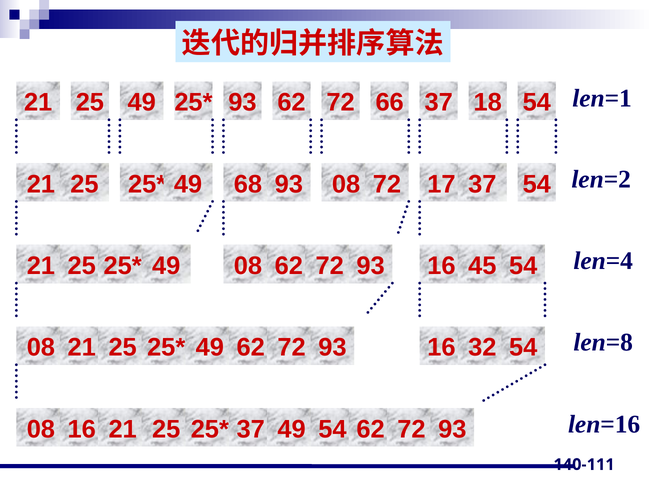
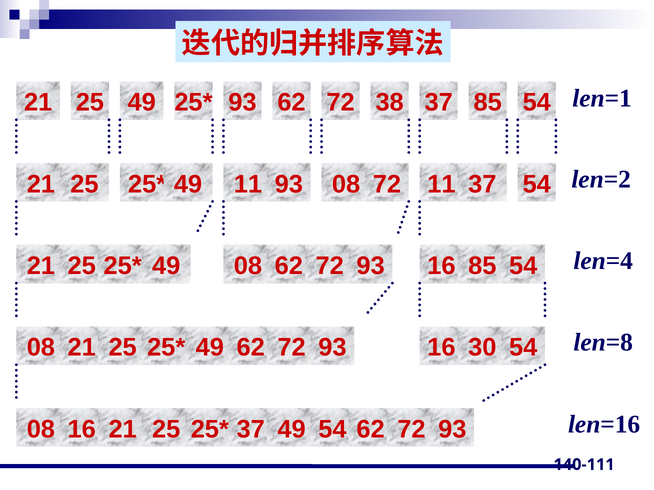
66: 66 -> 38
37 18: 18 -> 85
49 68: 68 -> 11
72 17: 17 -> 11
16 45: 45 -> 85
32: 32 -> 30
